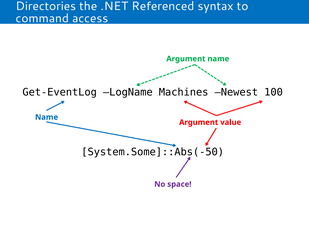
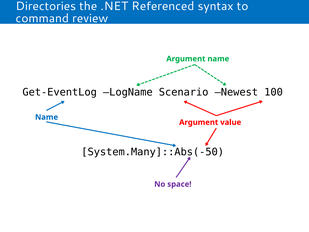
access: access -> review
Machines: Machines -> Scenario
System.Some]::Abs(-50: System.Some]::Abs(-50 -> System.Many]::Abs(-50
